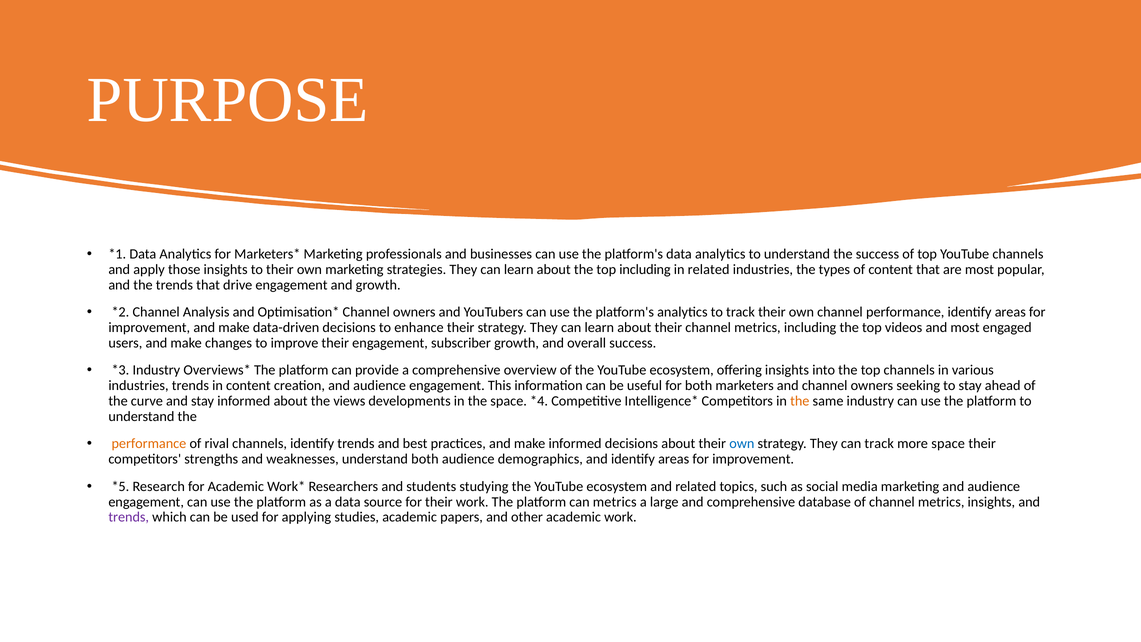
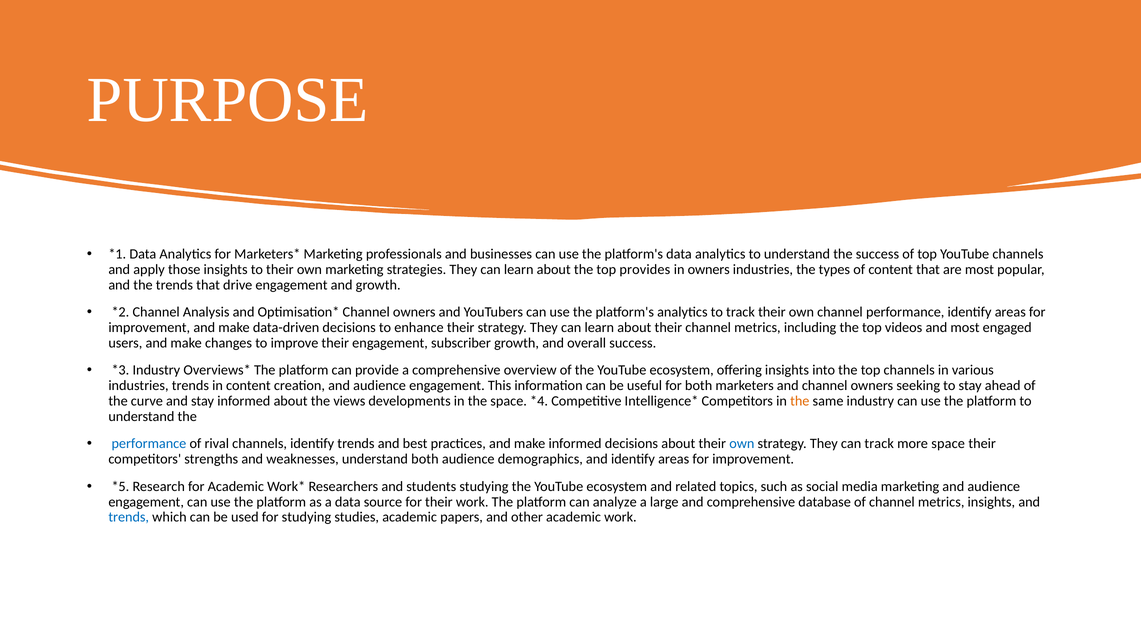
top including: including -> provides
in related: related -> owners
performance at (149, 444) colour: orange -> blue
can metrics: metrics -> analyze
trends at (129, 517) colour: purple -> blue
for applying: applying -> studying
